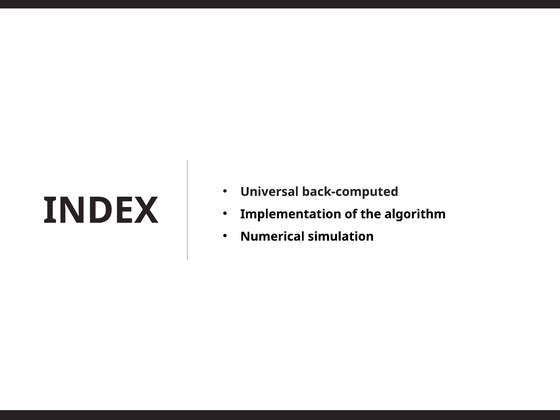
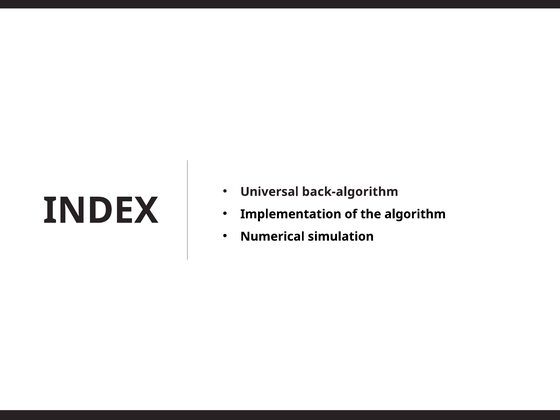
back-computed: back-computed -> back-algorithm
